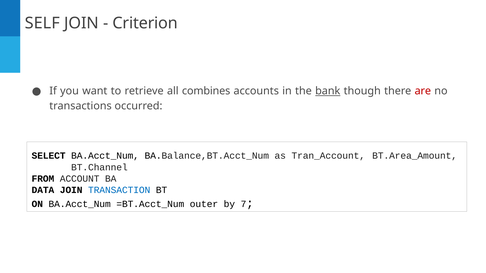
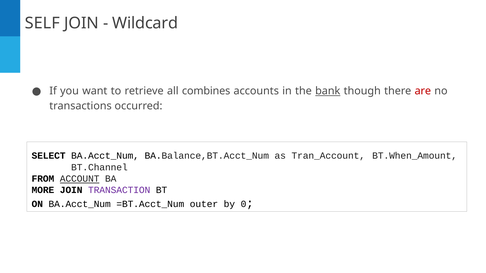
Criterion: Criterion -> Wildcard
BT.Area_Amount: BT.Area_Amount -> BT.When_Amount
ACCOUNT underline: none -> present
DATA: DATA -> MORE
TRANSACTION colour: blue -> purple
7: 7 -> 0
